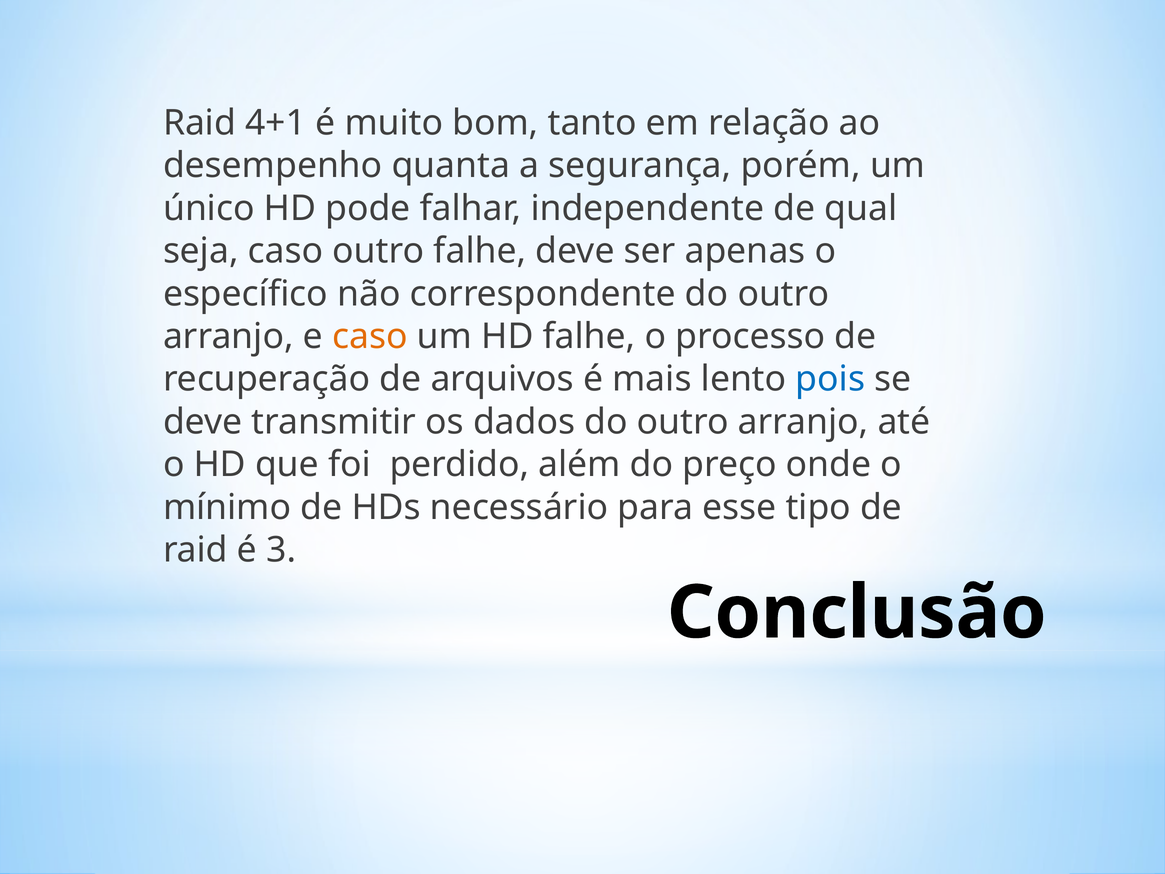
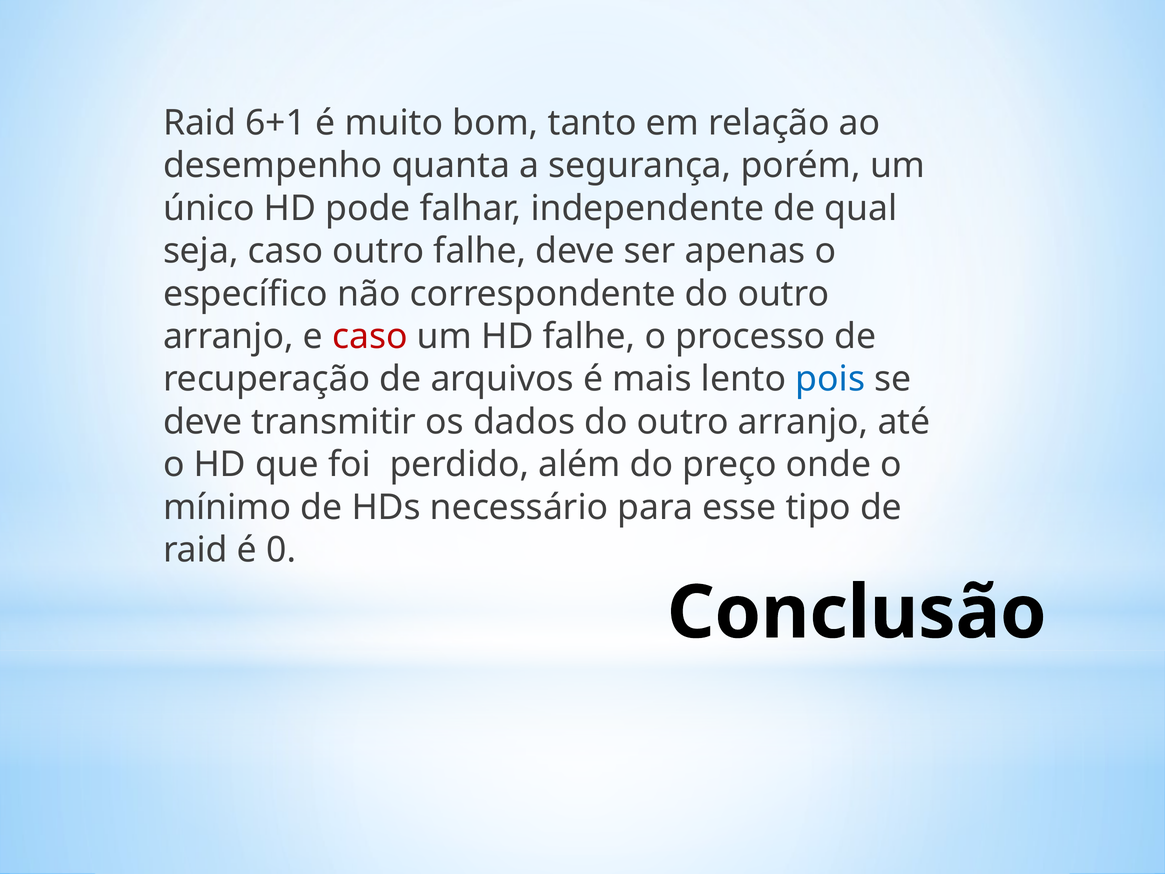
4+1: 4+1 -> 6+1
caso at (370, 336) colour: orange -> red
3: 3 -> 0
